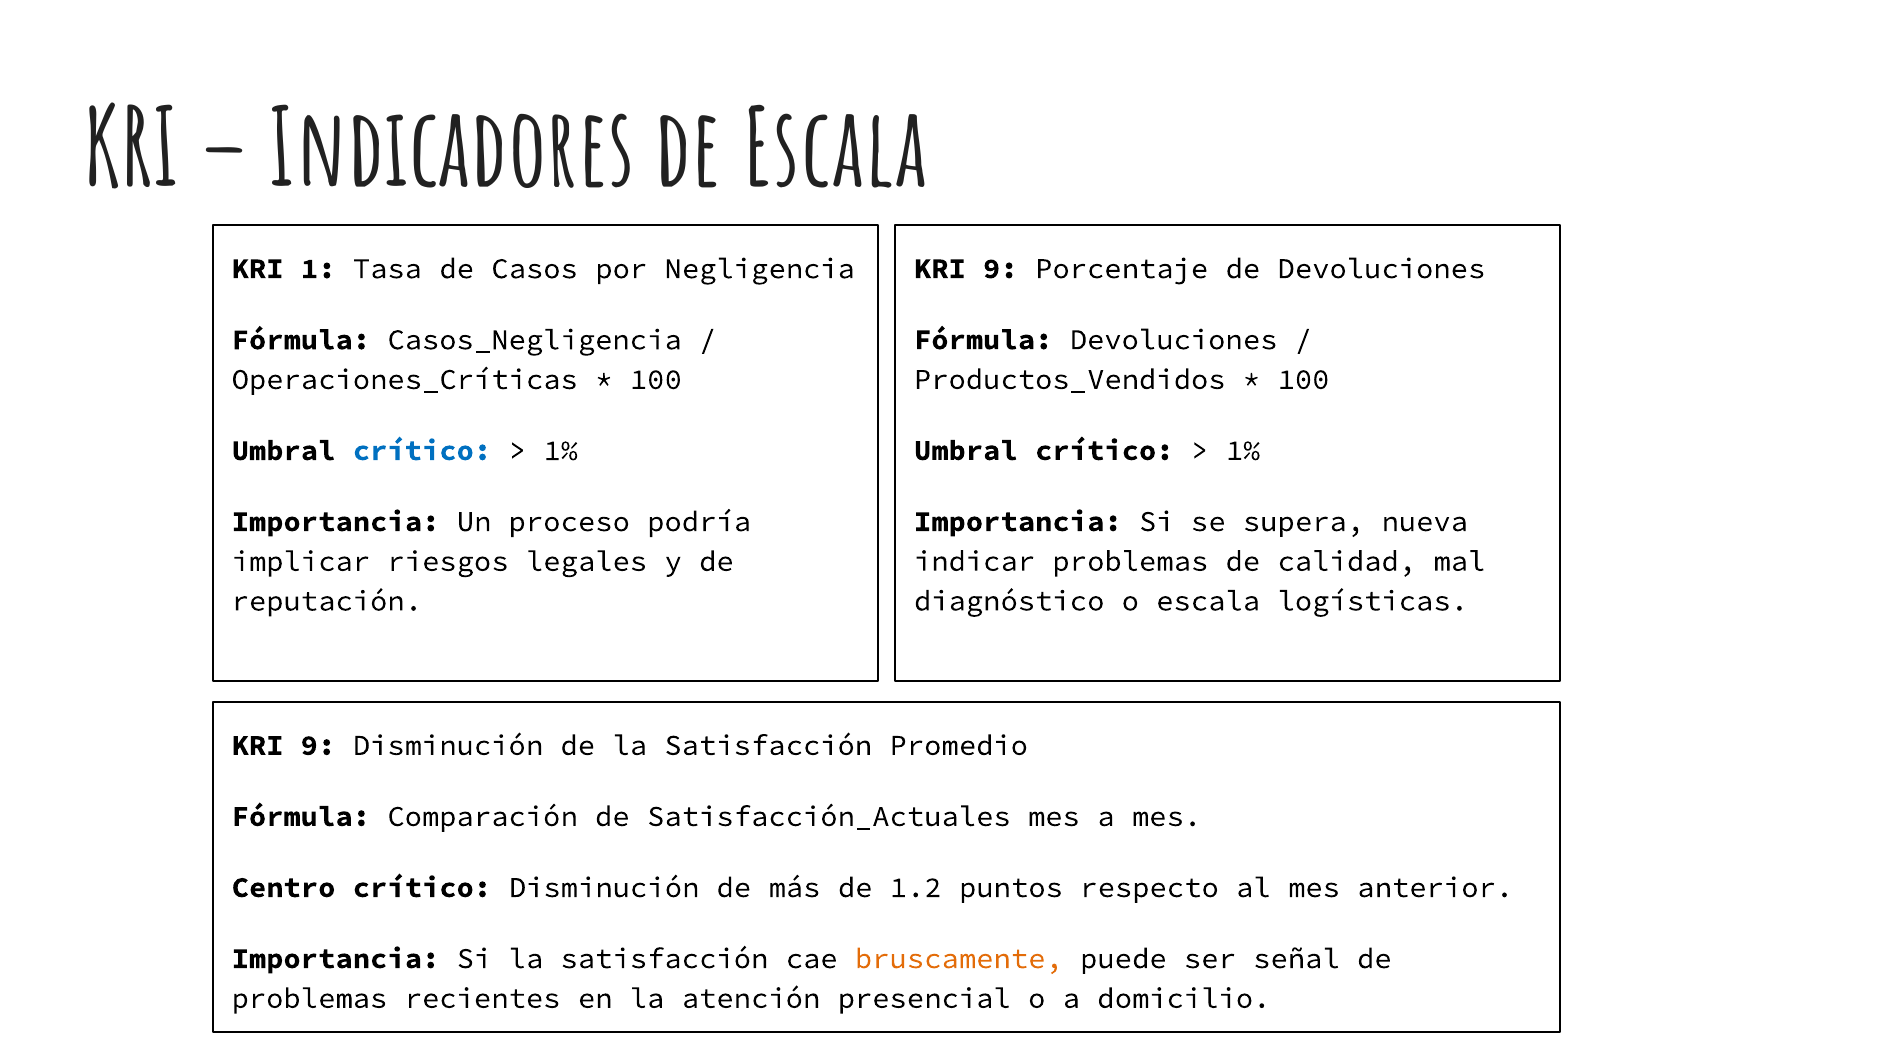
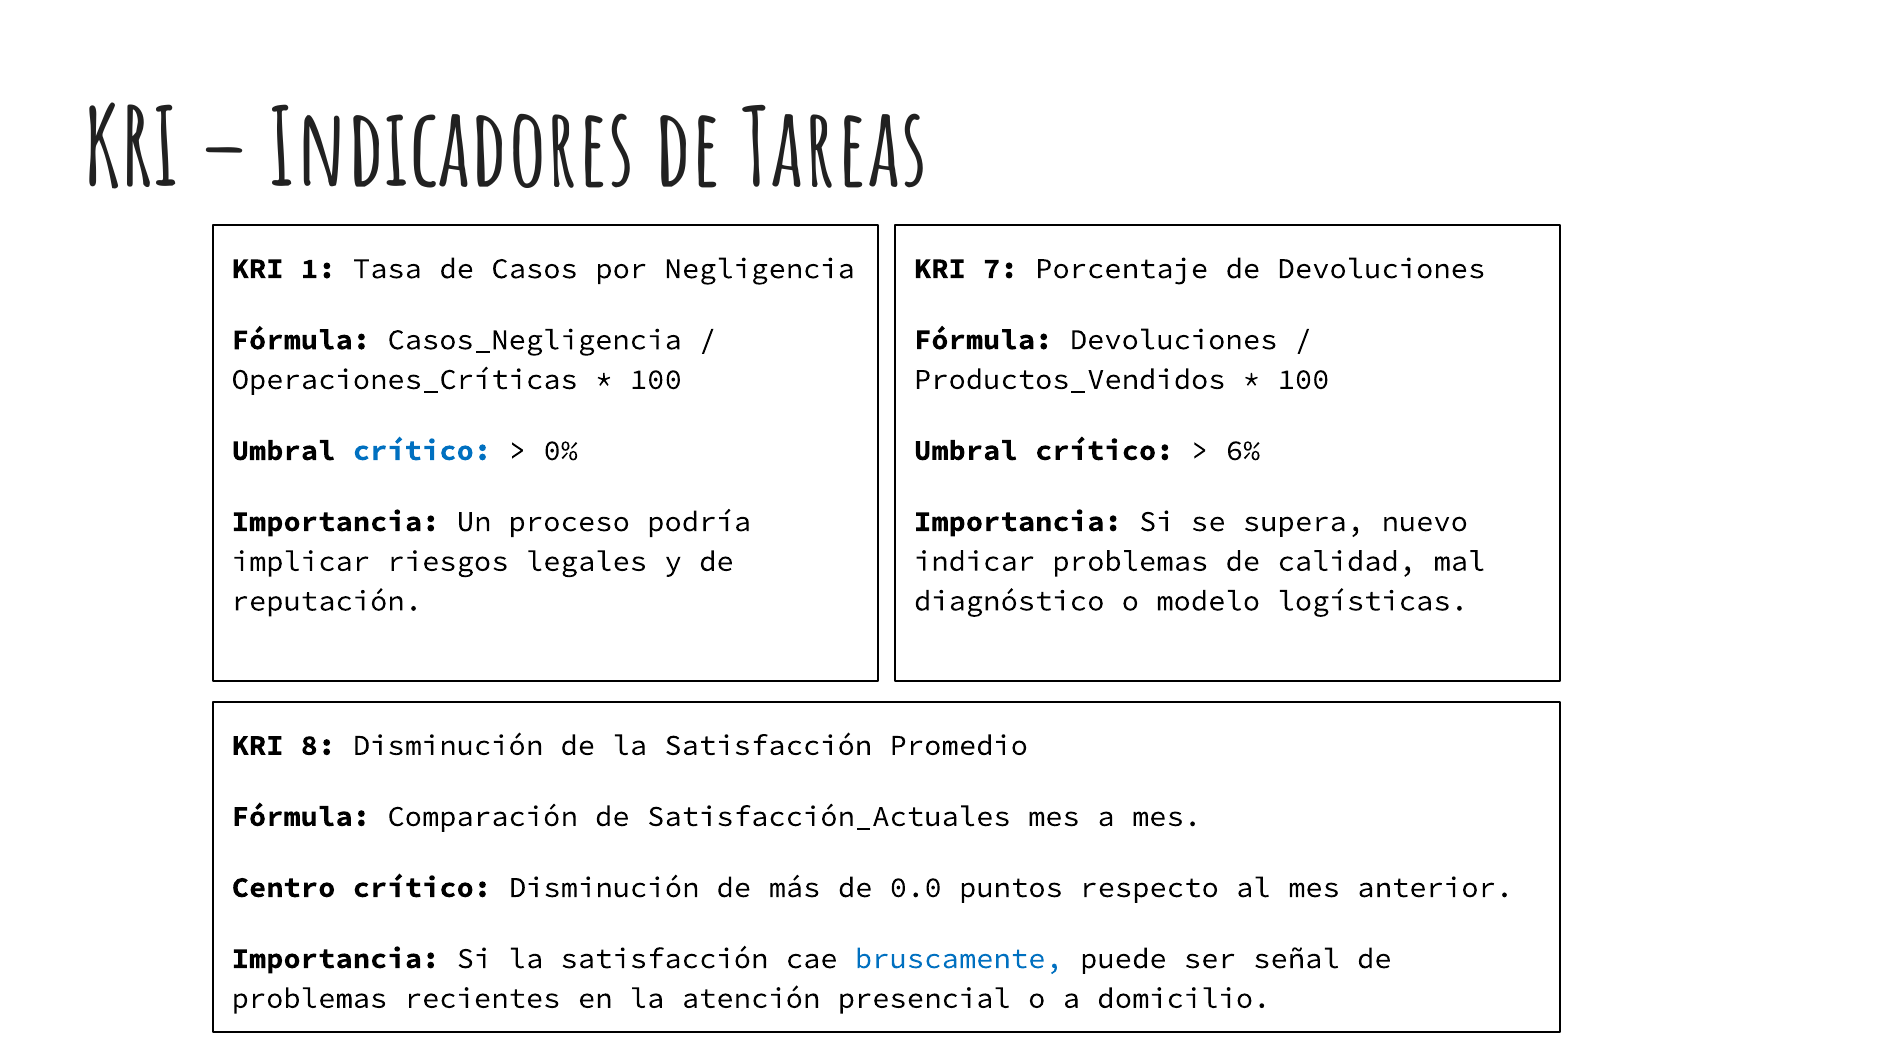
de Escala: Escala -> Tareas
9 at (1000, 269): 9 -> 7
1% at (1243, 450): 1% -> 6%
1% at (561, 450): 1% -> 0%
nueva: nueva -> nuevo
o escala: escala -> modelo
9 at (318, 745): 9 -> 8
1.2: 1.2 -> 0.0
bruscamente colour: orange -> blue
